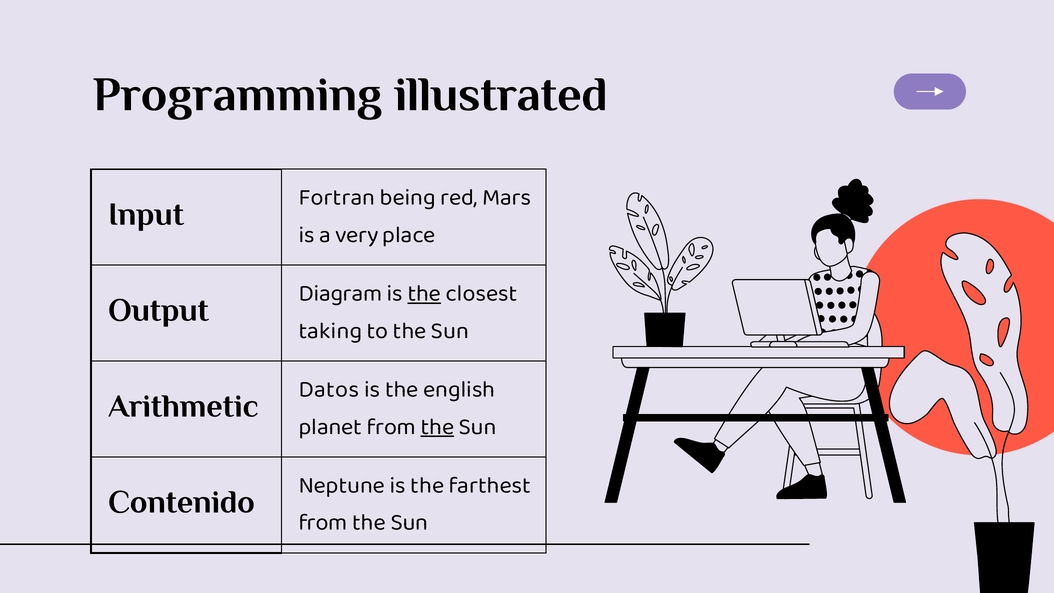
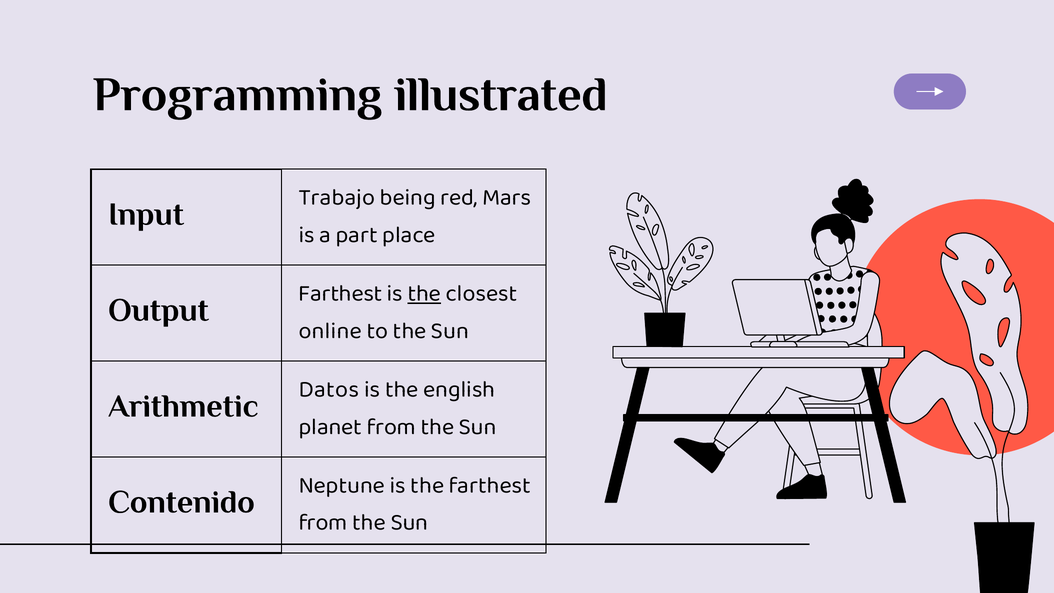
Fortran: Fortran -> Trabajo
very: very -> part
Diagram at (340, 293): Diagram -> Farthest
taking: taking -> online
the at (437, 426) underline: present -> none
